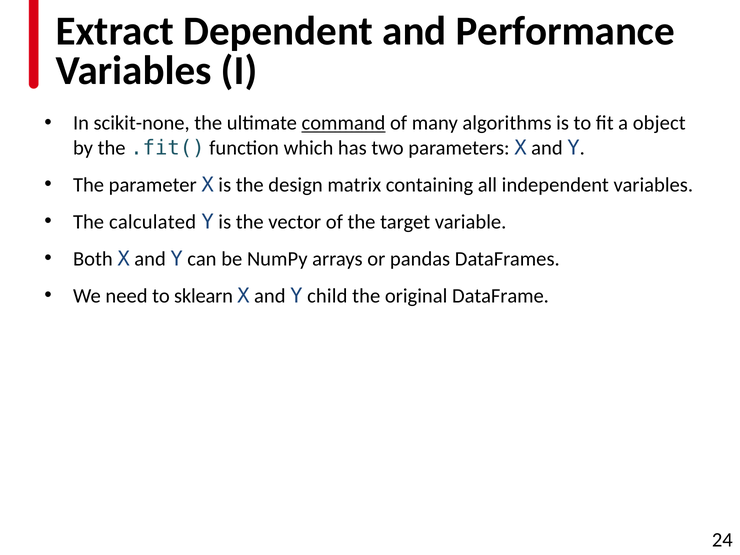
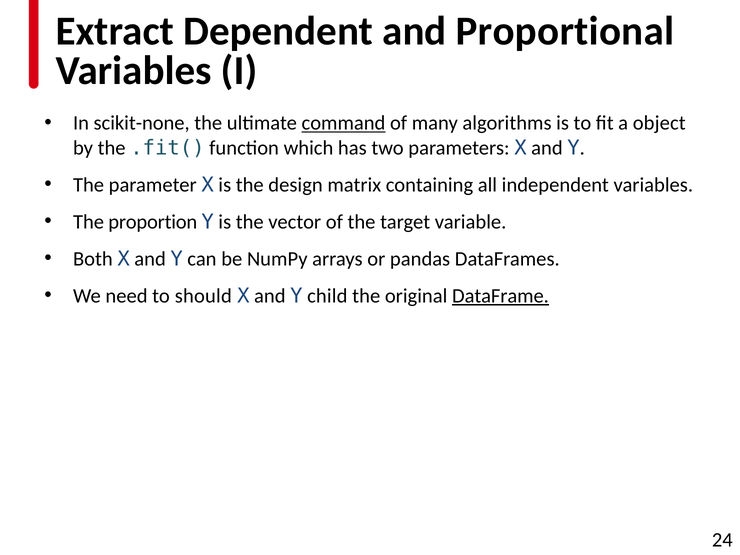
Performance: Performance -> Proportional
calculated: calculated -> proportion
sklearn: sklearn -> should
DataFrame underline: none -> present
